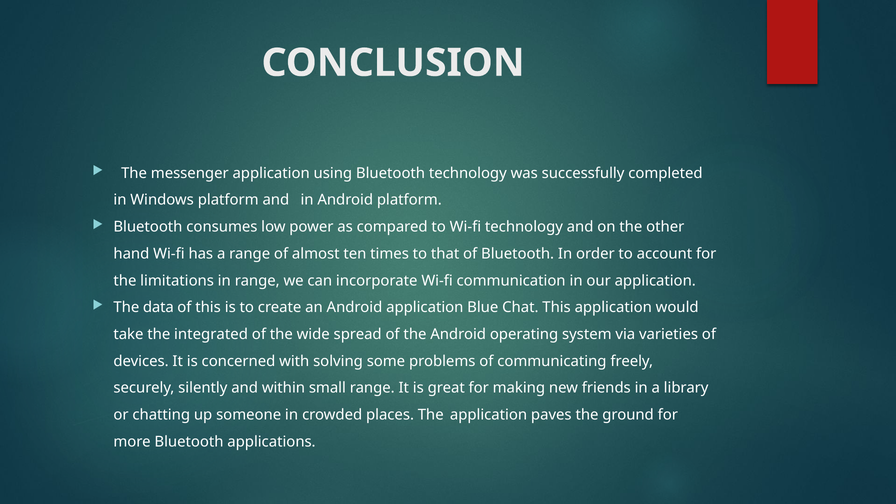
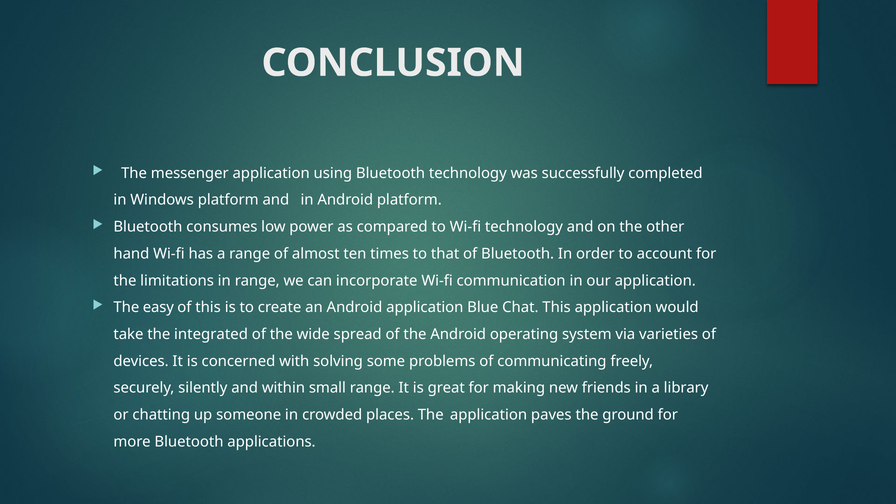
data: data -> easy
